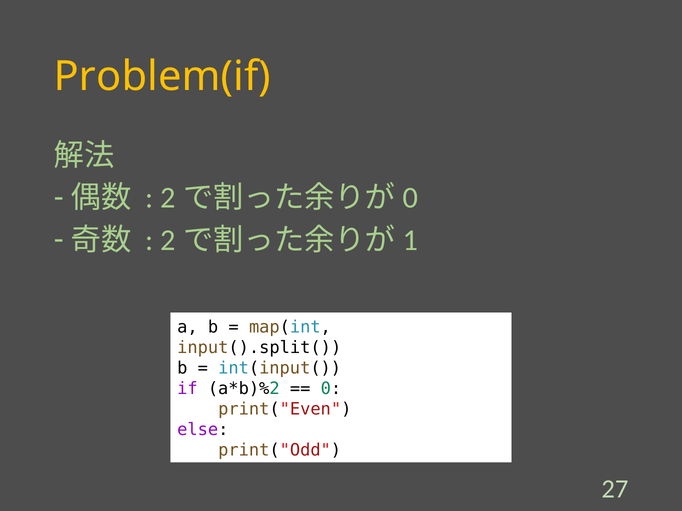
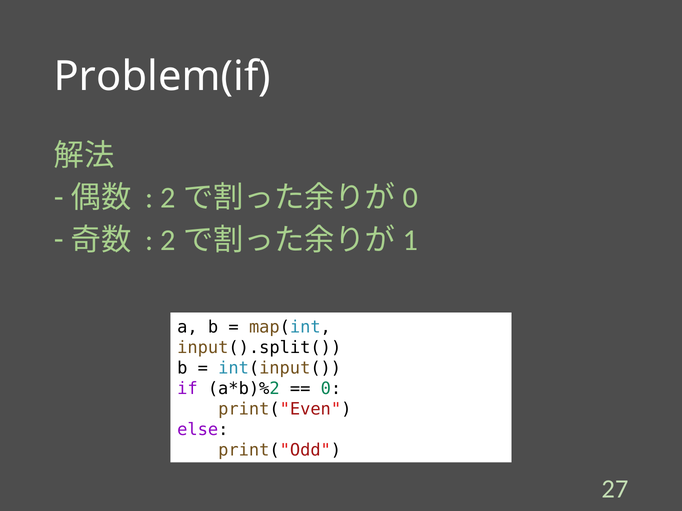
Problem(if colour: yellow -> white
